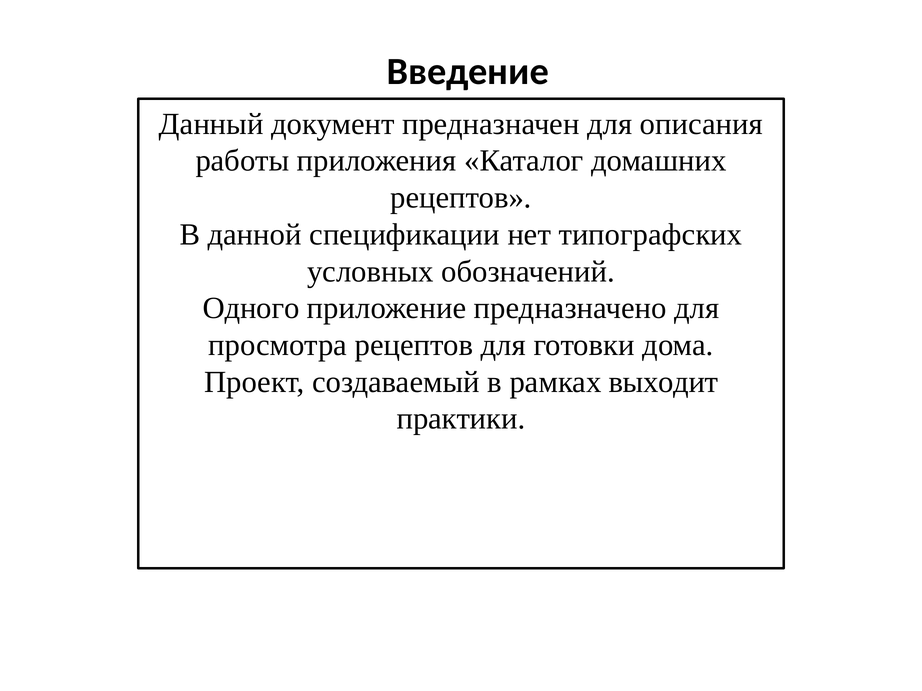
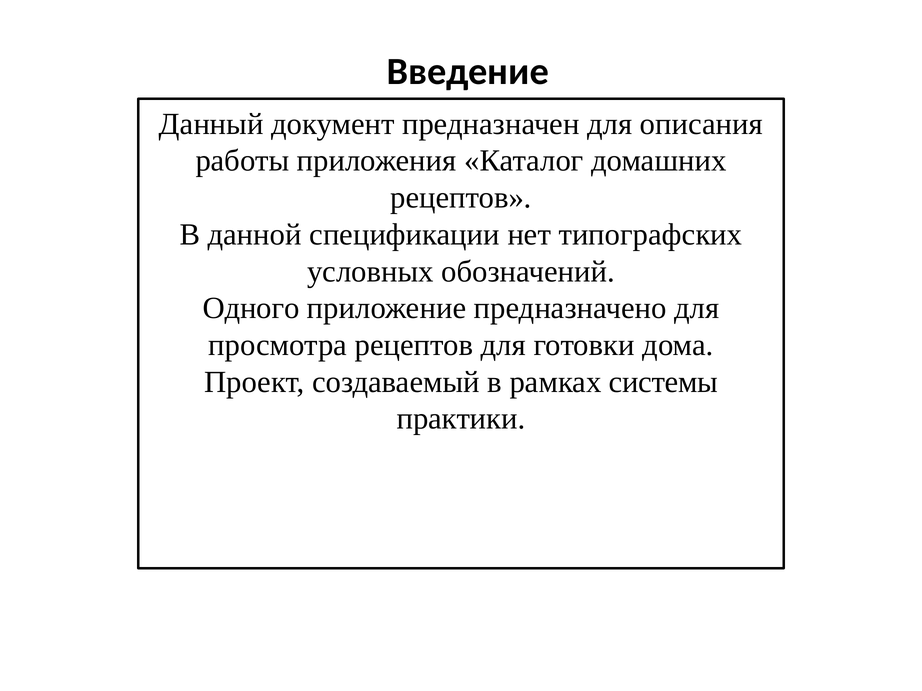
выходит: выходит -> системы
